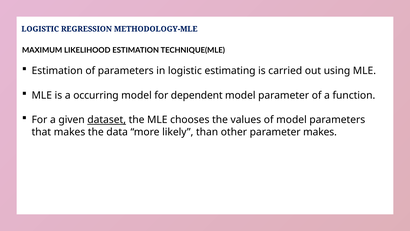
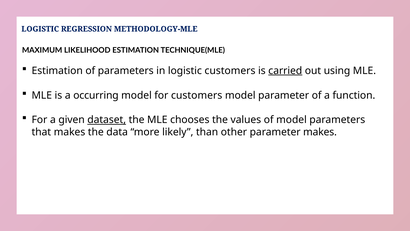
logistic estimating: estimating -> customers
carried underline: none -> present
for dependent: dependent -> customers
